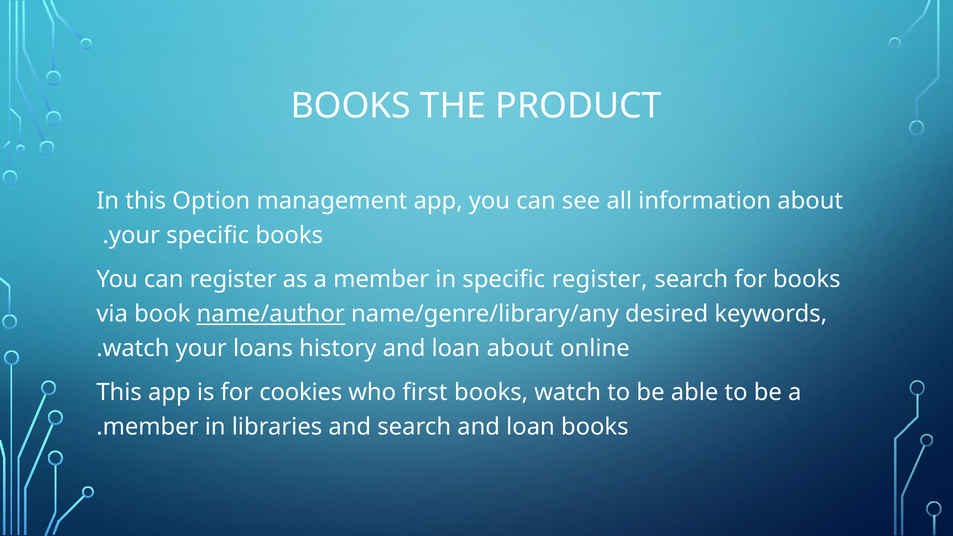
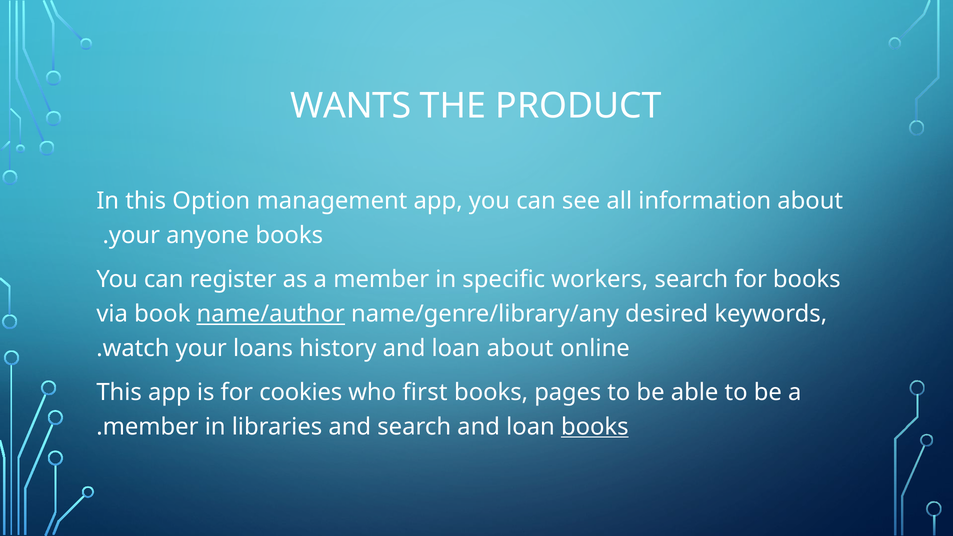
BOOKS at (351, 106): BOOKS -> WANTS
your specific: specific -> anyone
specific register: register -> workers
books watch: watch -> pages
books at (595, 427) underline: none -> present
